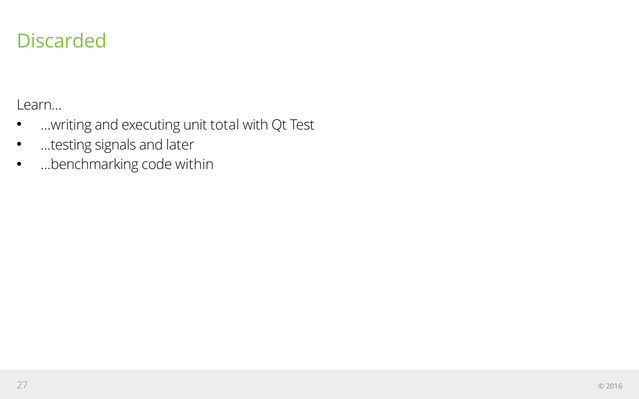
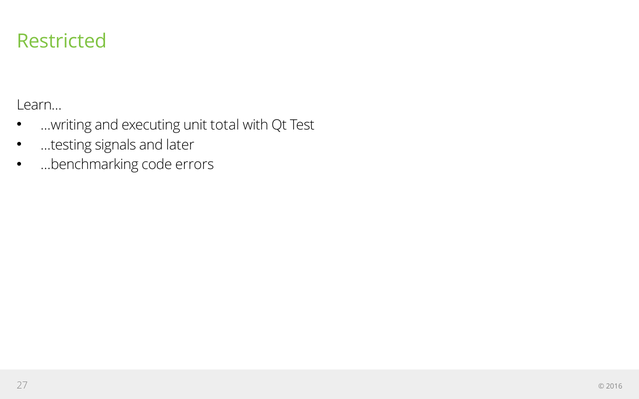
Discarded: Discarded -> Restricted
within: within -> errors
